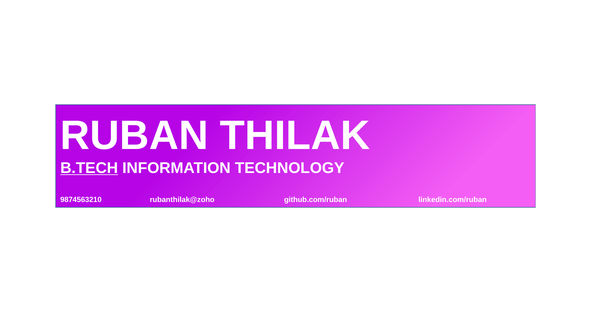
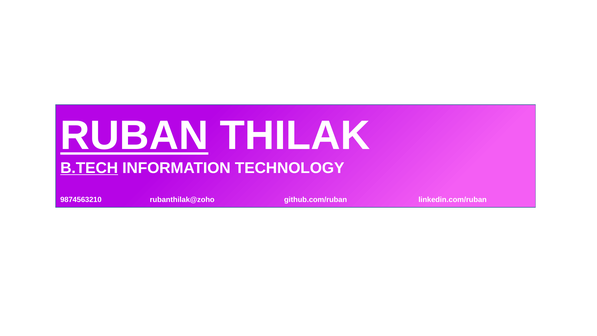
RUBAN underline: none -> present
